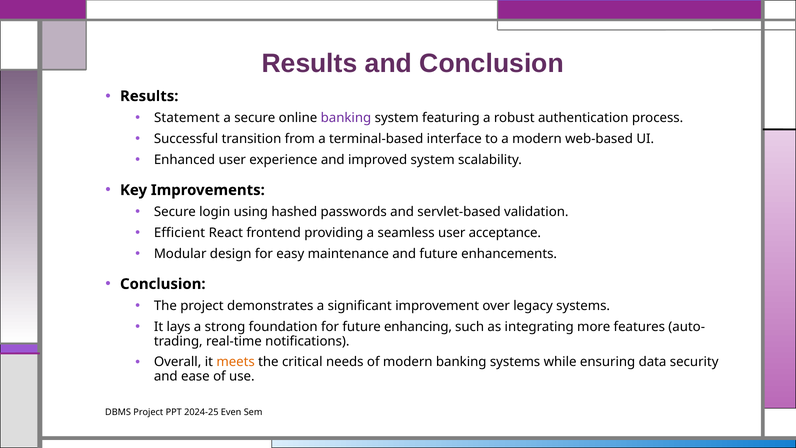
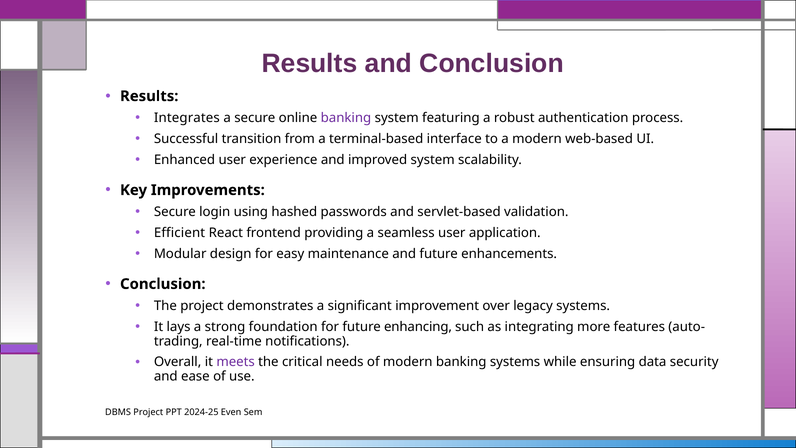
Statement: Statement -> Integrates
acceptance: acceptance -> application
meets colour: orange -> purple
